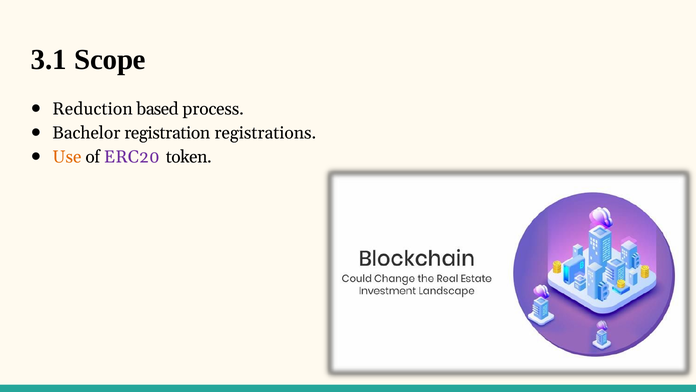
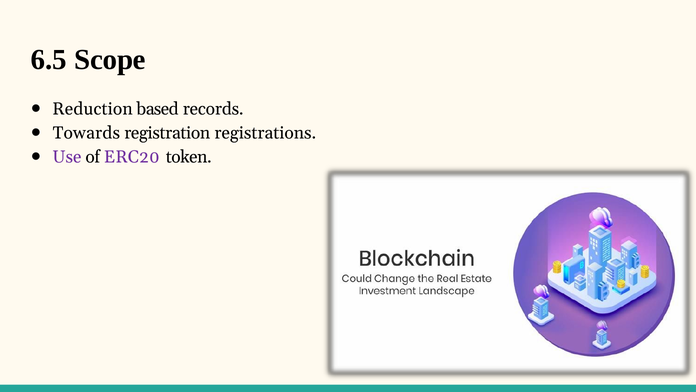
3.1: 3.1 -> 6.5
process: process -> records
Bachelor: Bachelor -> Towards
Use colour: orange -> purple
